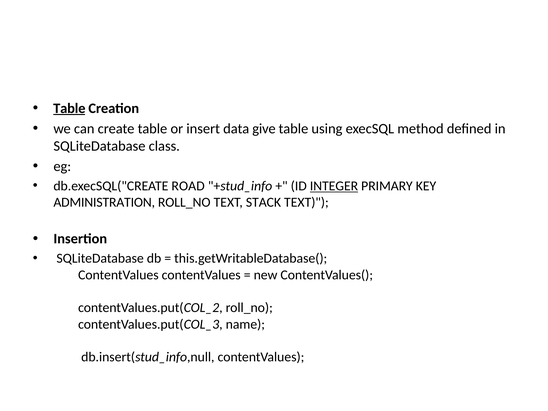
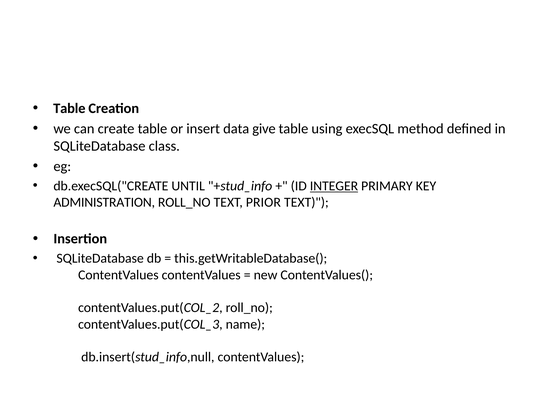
Table at (69, 108) underline: present -> none
ROAD: ROAD -> UNTIL
STACK: STACK -> PRIOR
